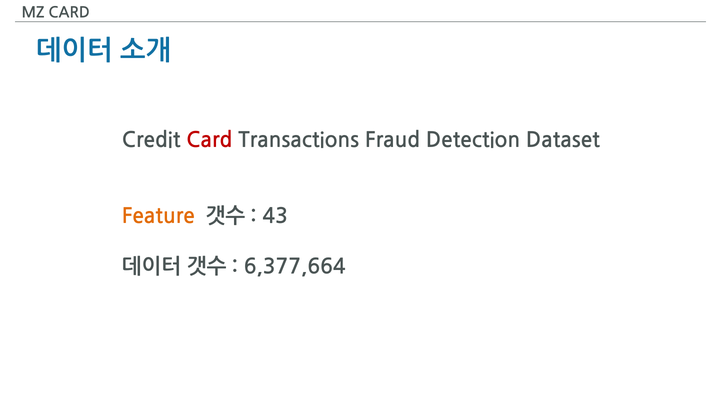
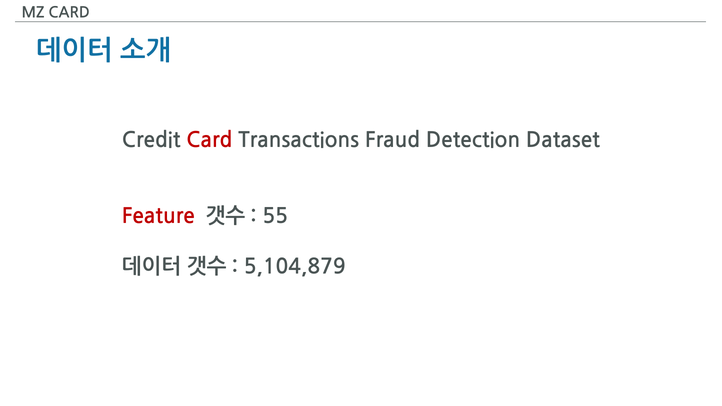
Feature colour: orange -> red
43: 43 -> 55
6,377,664: 6,377,664 -> 5,104,879
